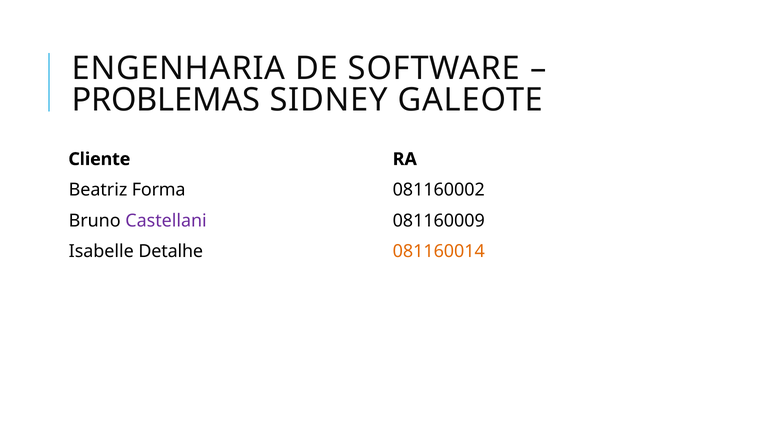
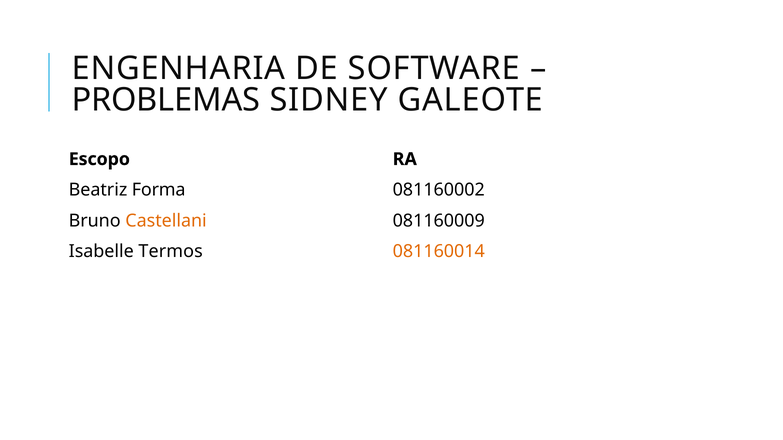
Cliente: Cliente -> Escopo
Castellani colour: purple -> orange
Detalhe: Detalhe -> Termos
